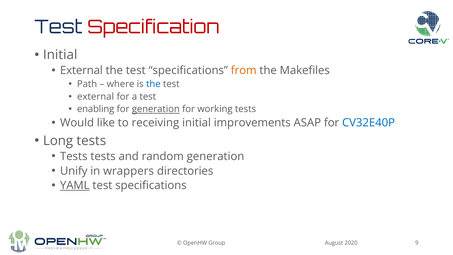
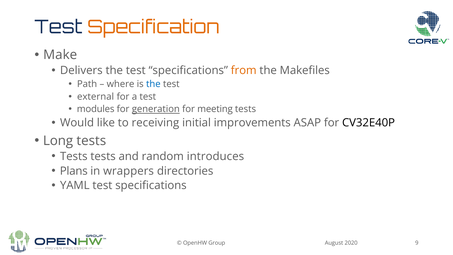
Specification colour: red -> orange
Initial at (60, 55): Initial -> Make
External at (81, 70): External -> Delivers
enabling: enabling -> modules
working: working -> meeting
CV32E40P colour: blue -> black
random generation: generation -> introduces
Unify: Unify -> Plans
YAML underline: present -> none
